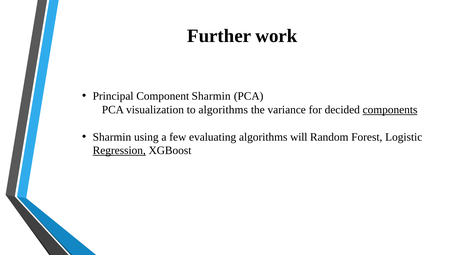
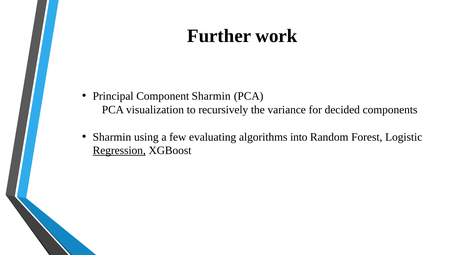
to algorithms: algorithms -> recursively
components underline: present -> none
will: will -> into
